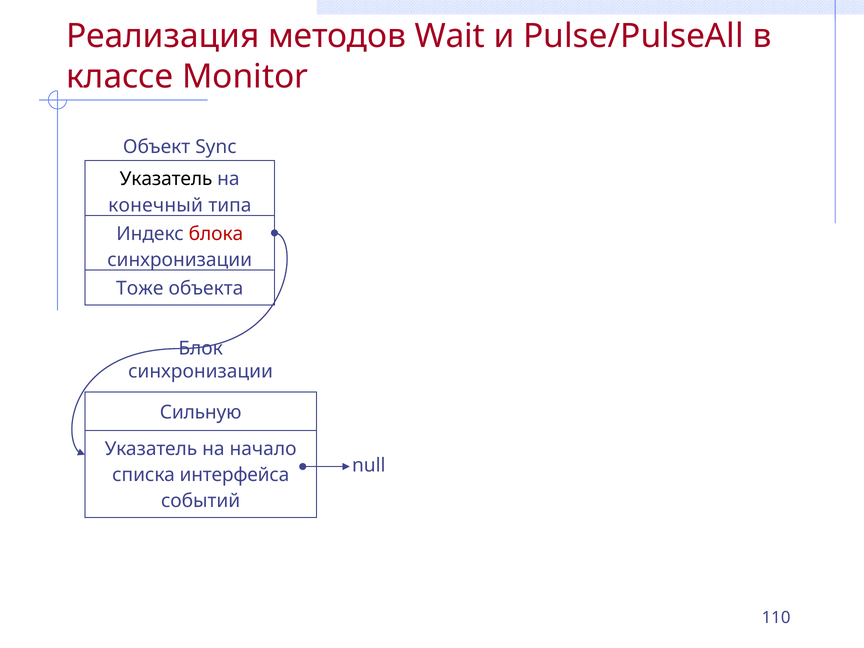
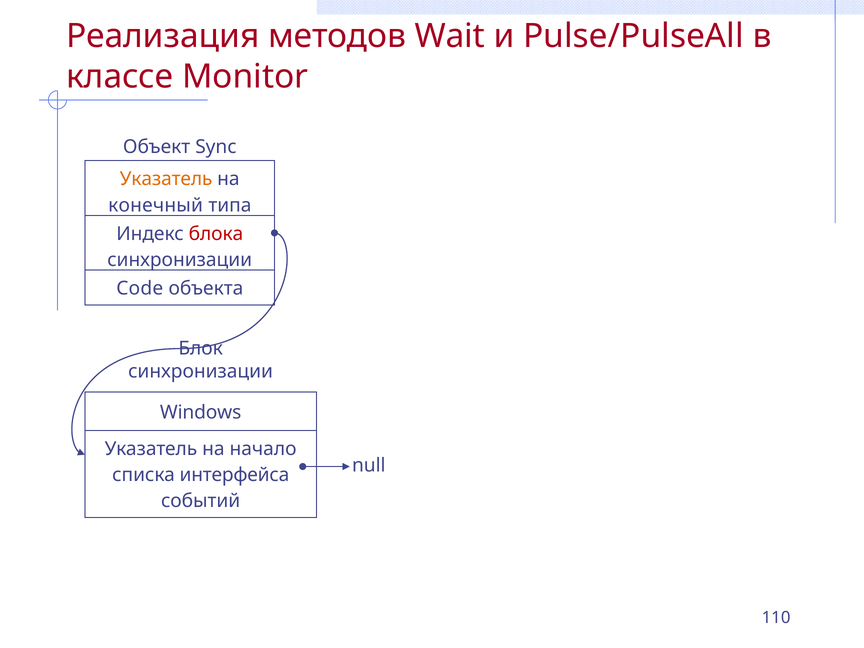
Указатель at (166, 179) colour: black -> orange
Тоже: Тоже -> Code
Сильную: Сильную -> Windows
